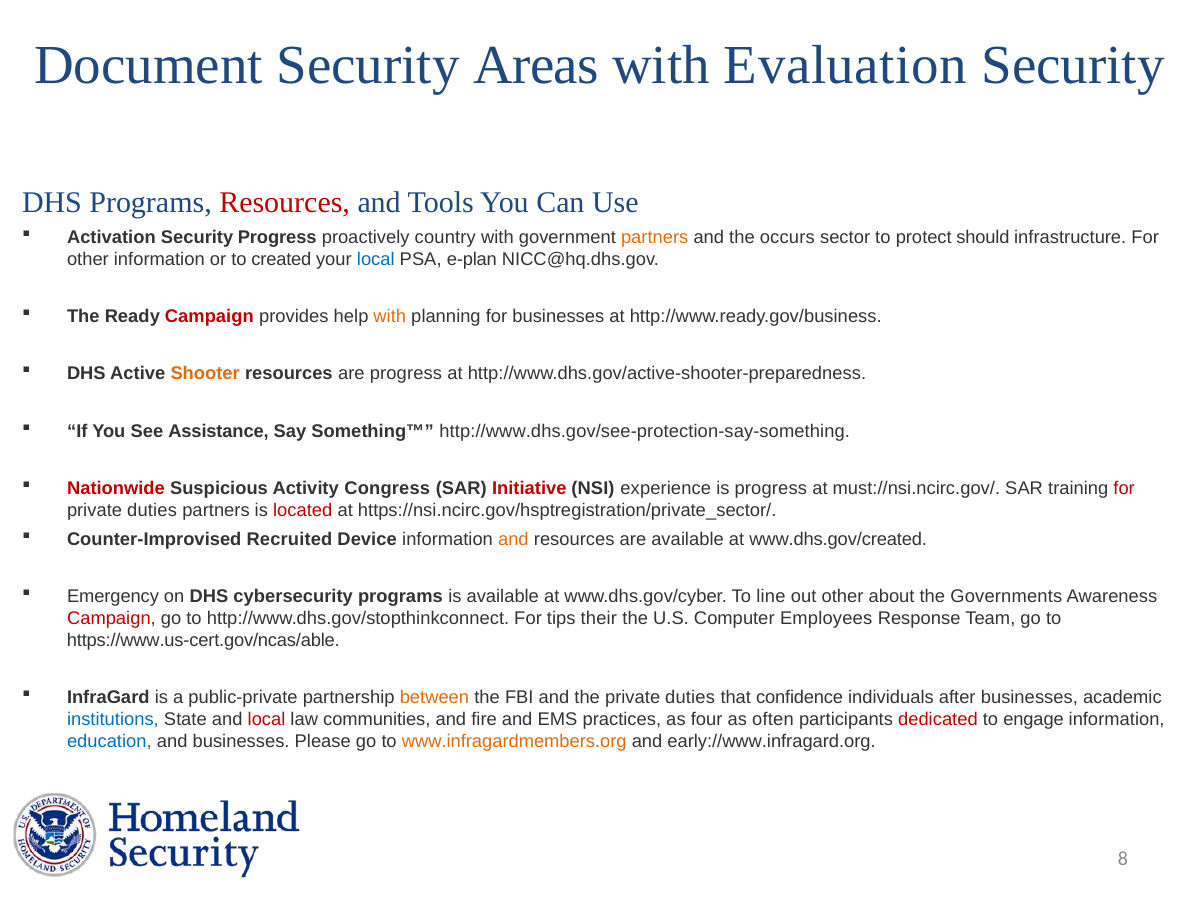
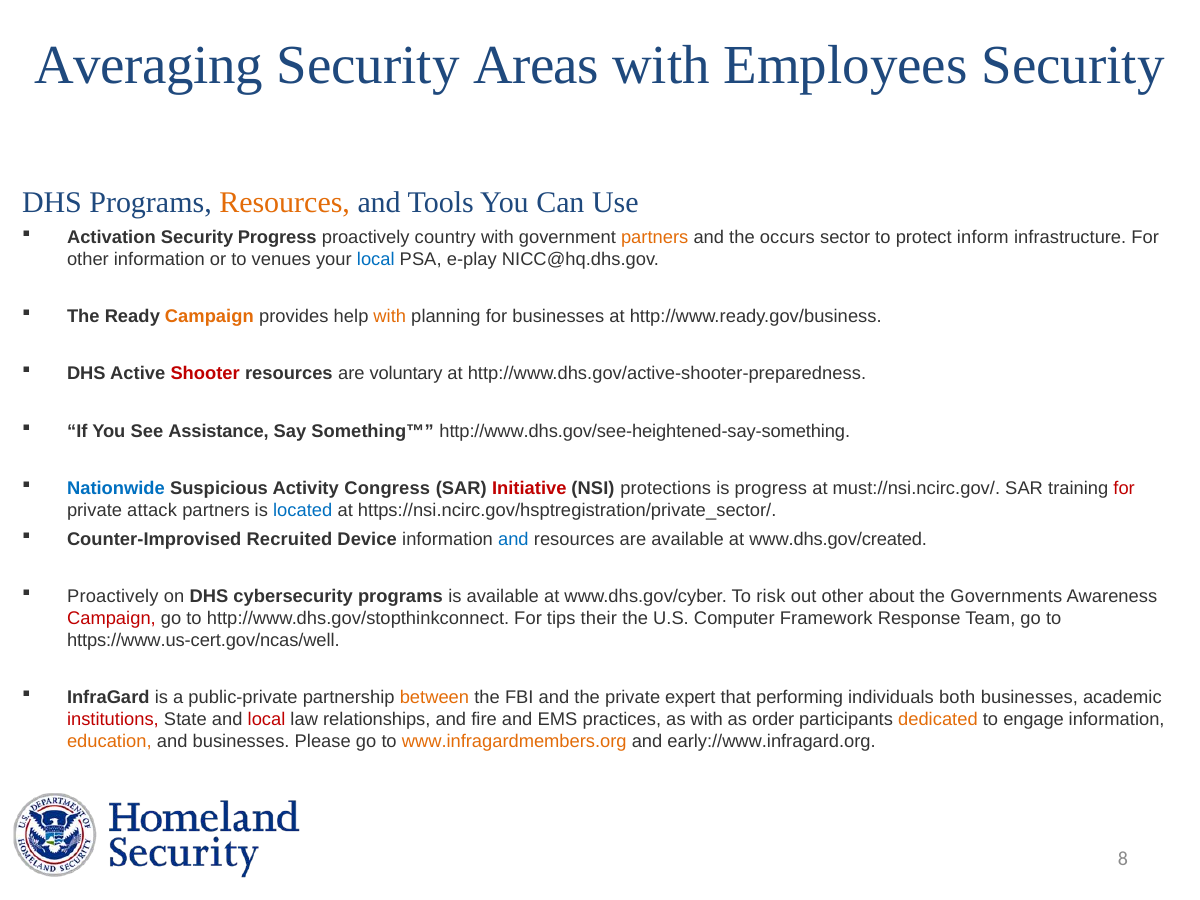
Document: Document -> Averaging
Evaluation: Evaluation -> Employees
Resources at (285, 202) colour: red -> orange
should: should -> inform
created: created -> venues
e-plan: e-plan -> e-play
Campaign at (209, 316) colour: red -> orange
Shooter colour: orange -> red
are progress: progress -> voluntary
http://www.dhs.gov/see-protection-say-something: http://www.dhs.gov/see-protection-say-something -> http://www.dhs.gov/see-heightened-say-something
Nationwide colour: red -> blue
experience: experience -> protections
duties at (152, 510): duties -> attack
located colour: red -> blue
and at (513, 539) colour: orange -> blue
Emergency at (113, 596): Emergency -> Proactively
line: line -> risk
Employees: Employees -> Framework
https://www.us-cert.gov/ncas/able: https://www.us-cert.gov/ncas/able -> https://www.us-cert.gov/ncas/well
the private duties: duties -> expert
confidence: confidence -> performing
after: after -> both
institutions colour: blue -> red
communities: communities -> relationships
as four: four -> with
often: often -> order
dedicated colour: red -> orange
education colour: blue -> orange
